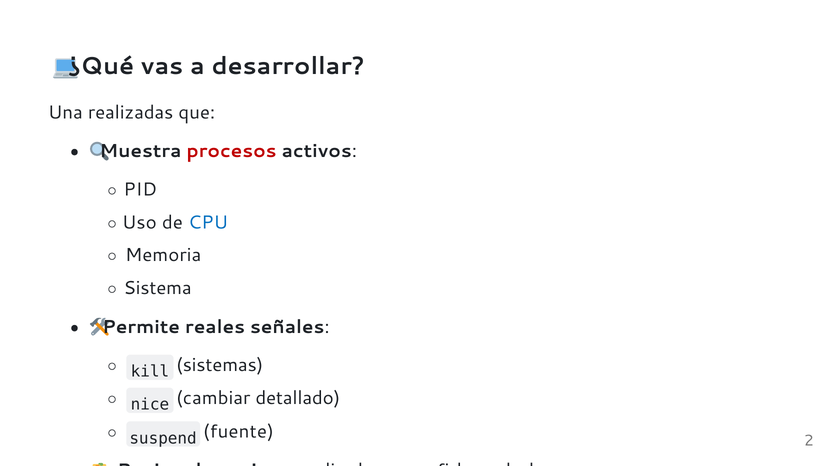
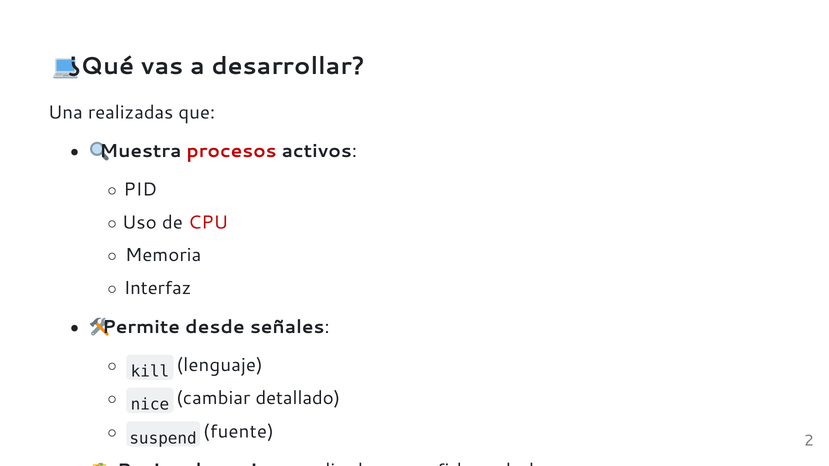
CPU colour: blue -> red
Sistema: Sistema -> Interfaz
reales: reales -> desde
sistemas: sistemas -> lenguaje
